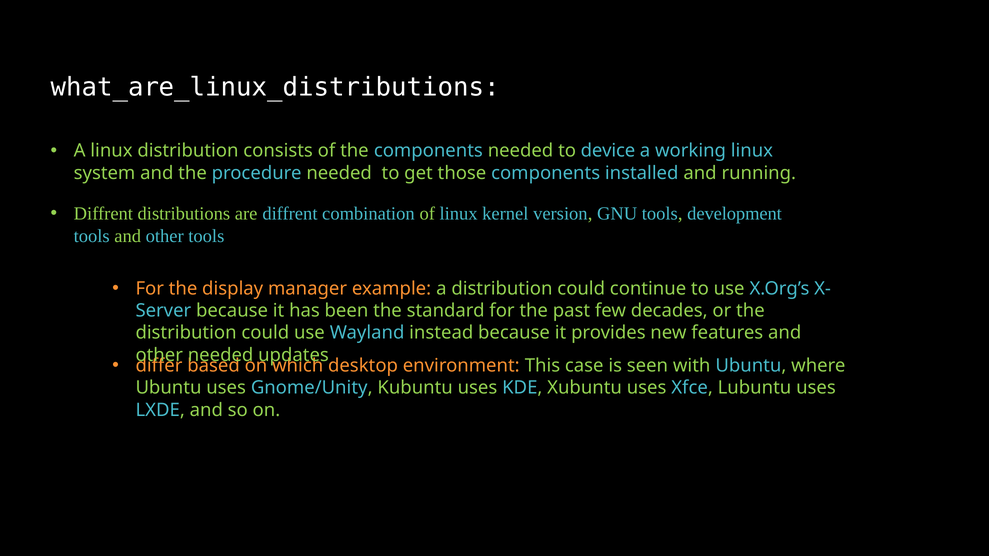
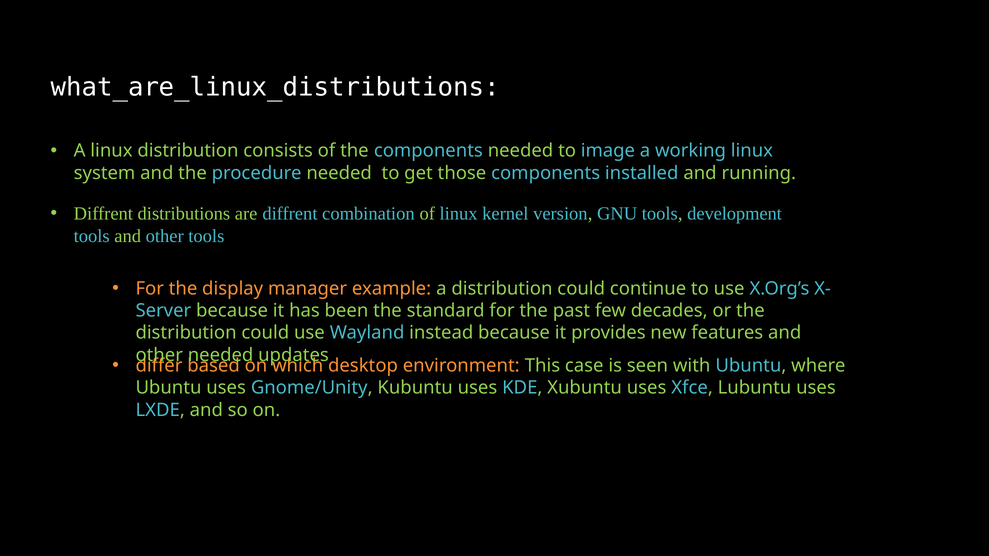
device: device -> image
